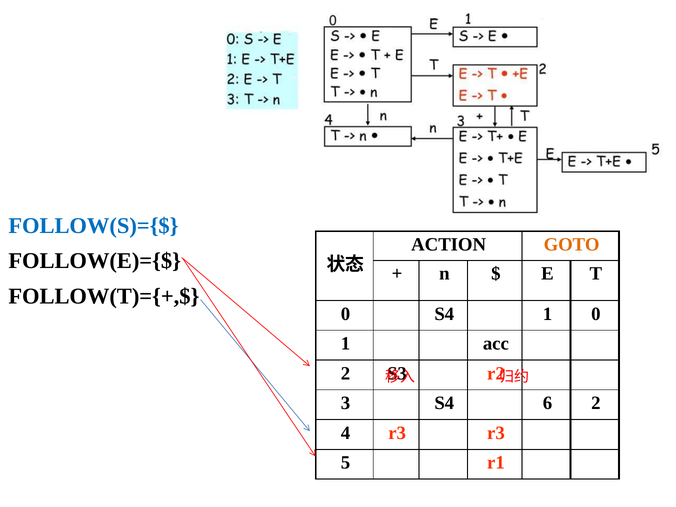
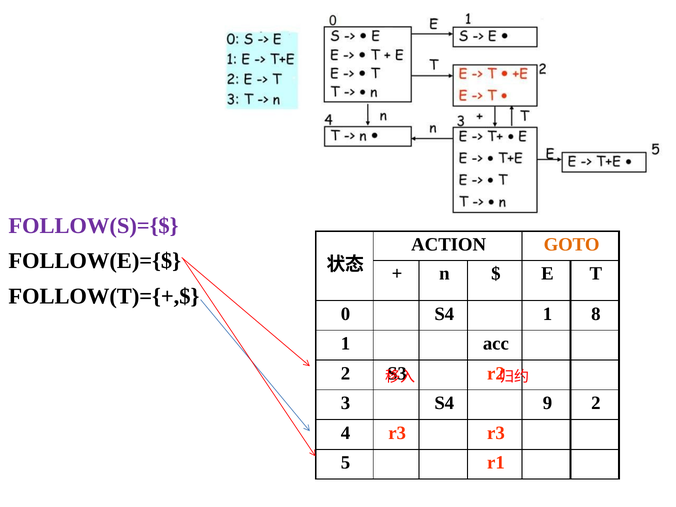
FOLLOW(S)={$ colour: blue -> purple
1 0: 0 -> 8
6: 6 -> 9
